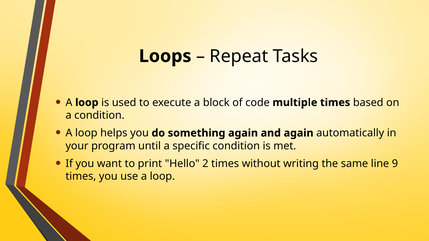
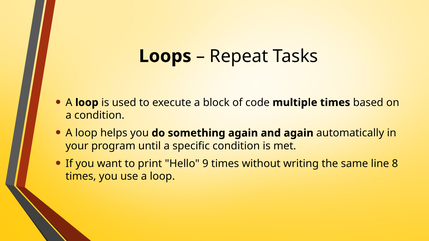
2: 2 -> 9
9: 9 -> 8
